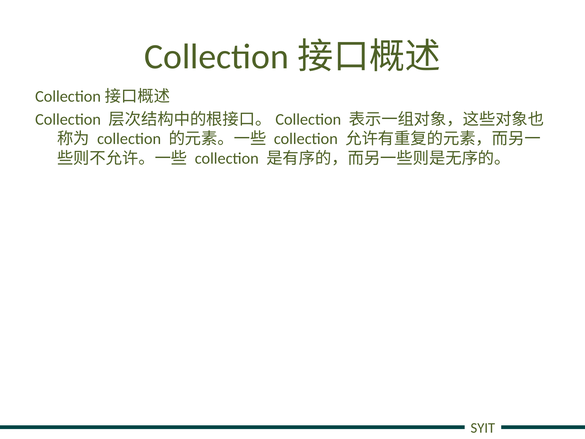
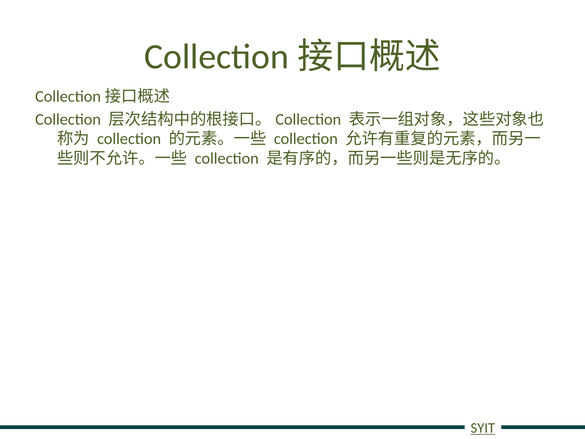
SYIT underline: none -> present
